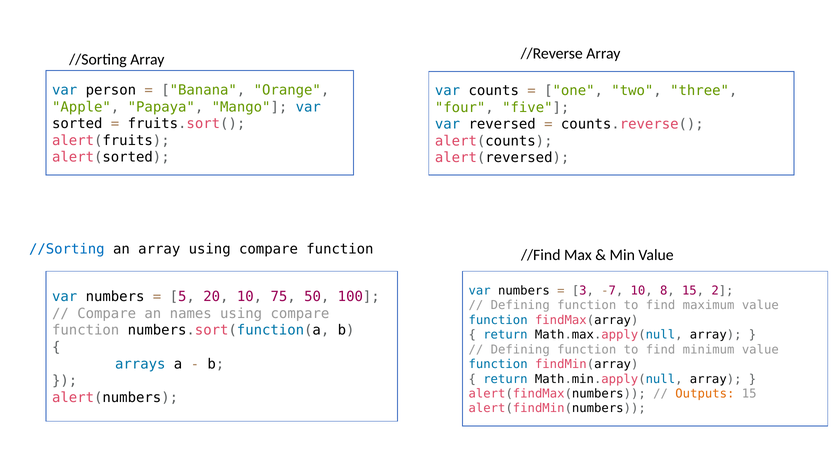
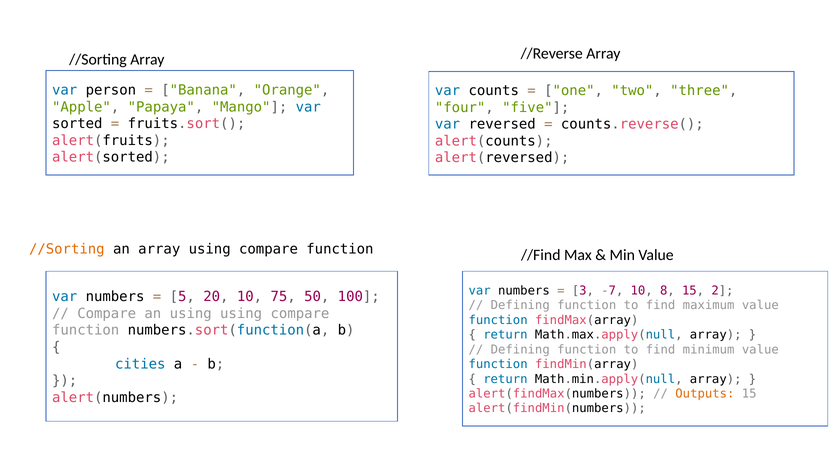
//Sorting at (67, 249) colour: blue -> orange
an names: names -> using
arrays: arrays -> cities
